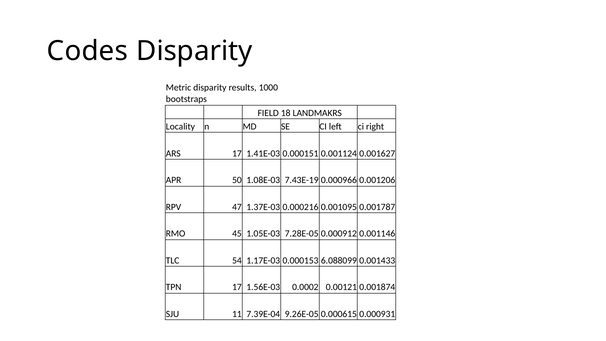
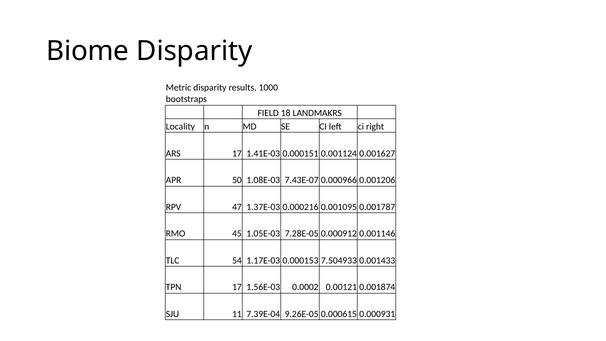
Codes: Codes -> Biome
7.43E-19: 7.43E-19 -> 7.43E-07
6.088099: 6.088099 -> 7.504933
